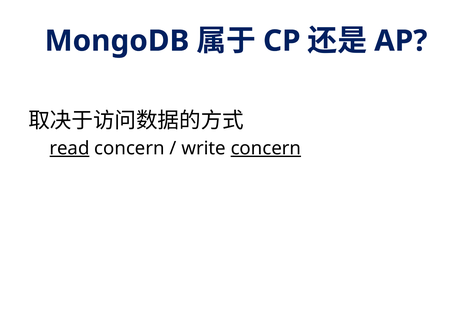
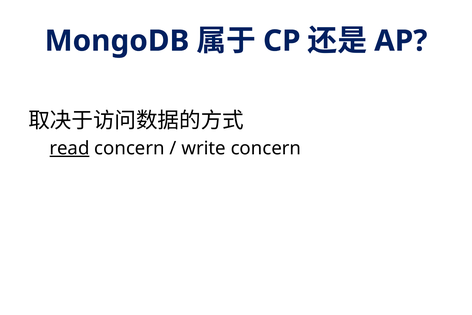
concern at (266, 148) underline: present -> none
